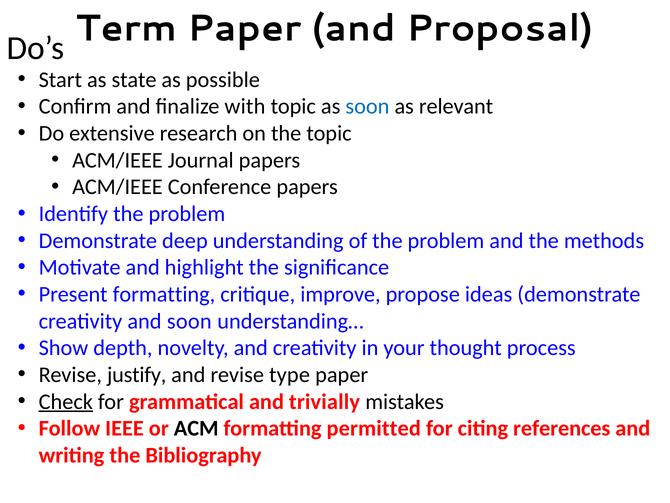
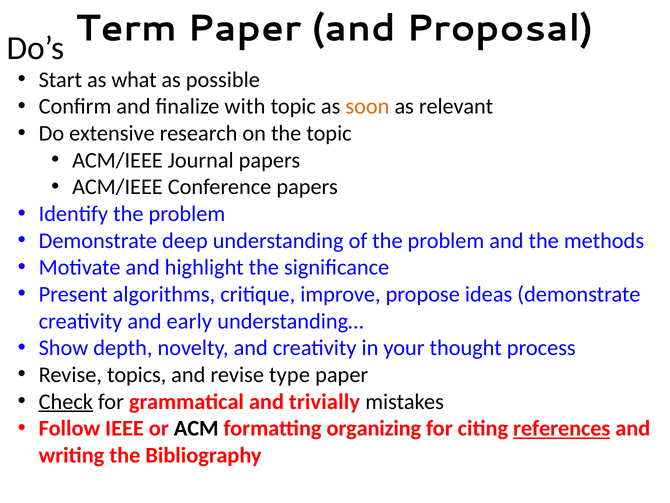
state: state -> what
soon at (367, 106) colour: blue -> orange
Present formatting: formatting -> algorithms
and soon: soon -> early
justify: justify -> topics
permitted: permitted -> organizing
references underline: none -> present
